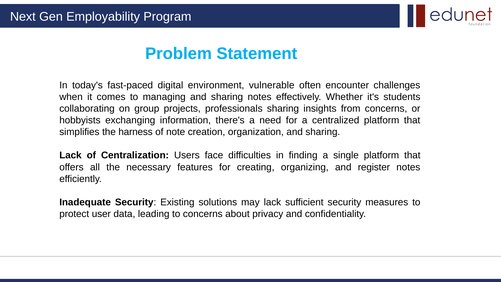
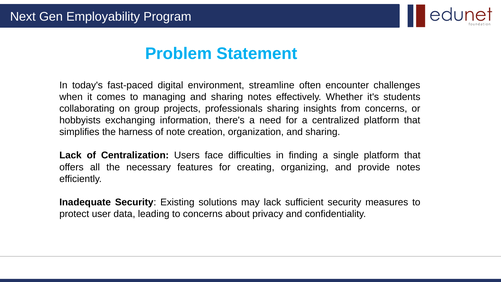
vulnerable: vulnerable -> streamline
register: register -> provide
